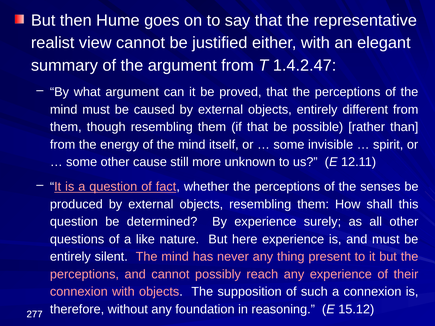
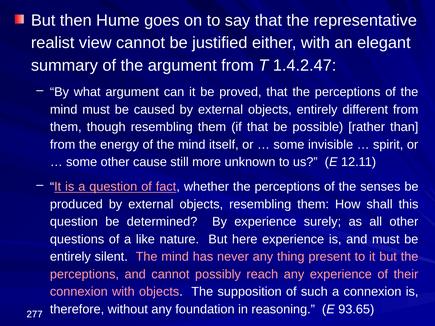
15.12: 15.12 -> 93.65
